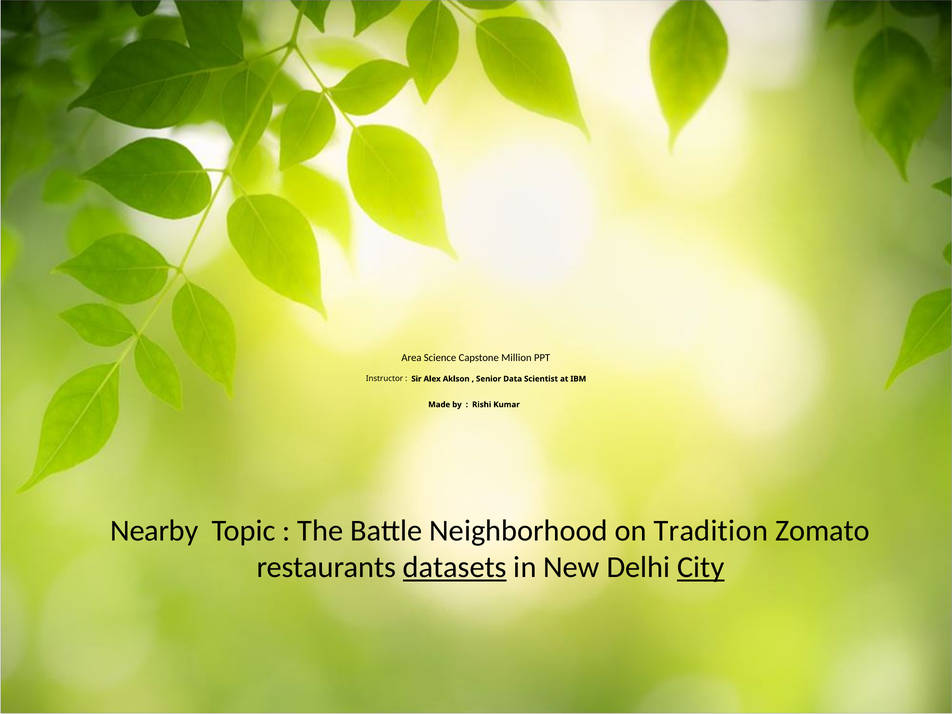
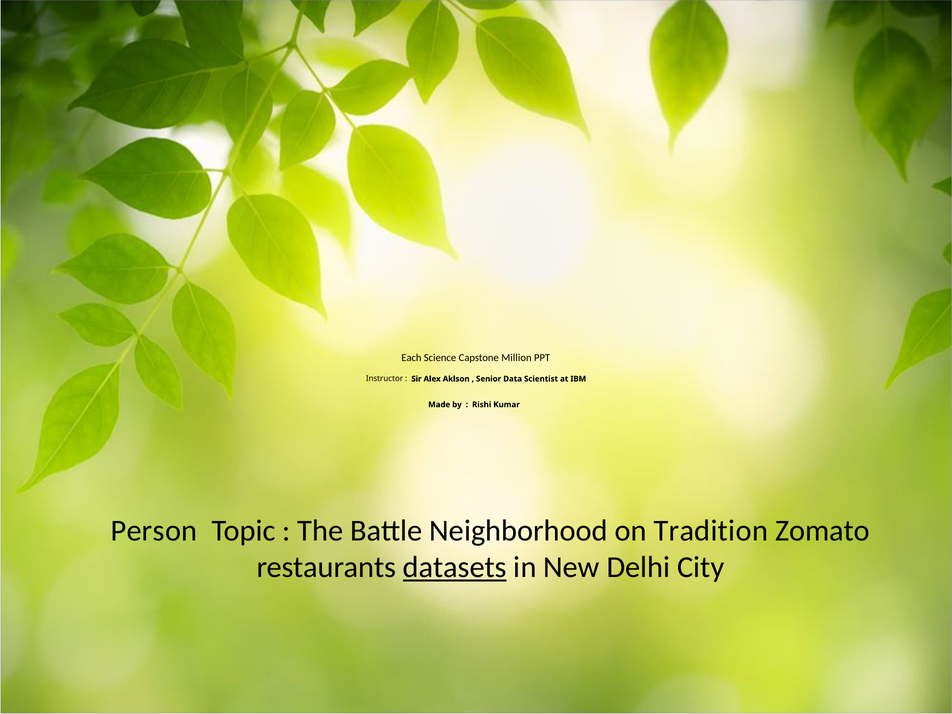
Area: Area -> Each
Nearby: Nearby -> Person
City underline: present -> none
